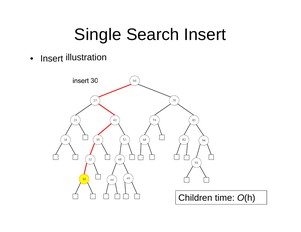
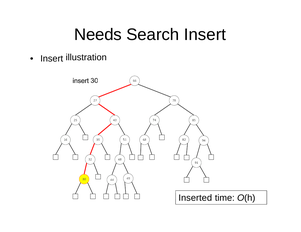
Single: Single -> Needs
Children: Children -> Inserted
